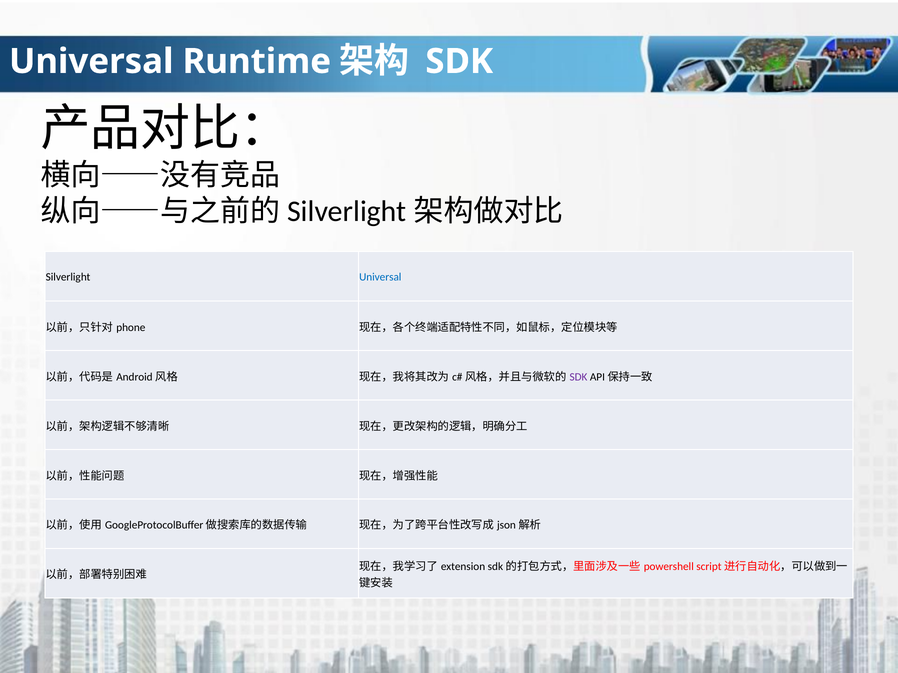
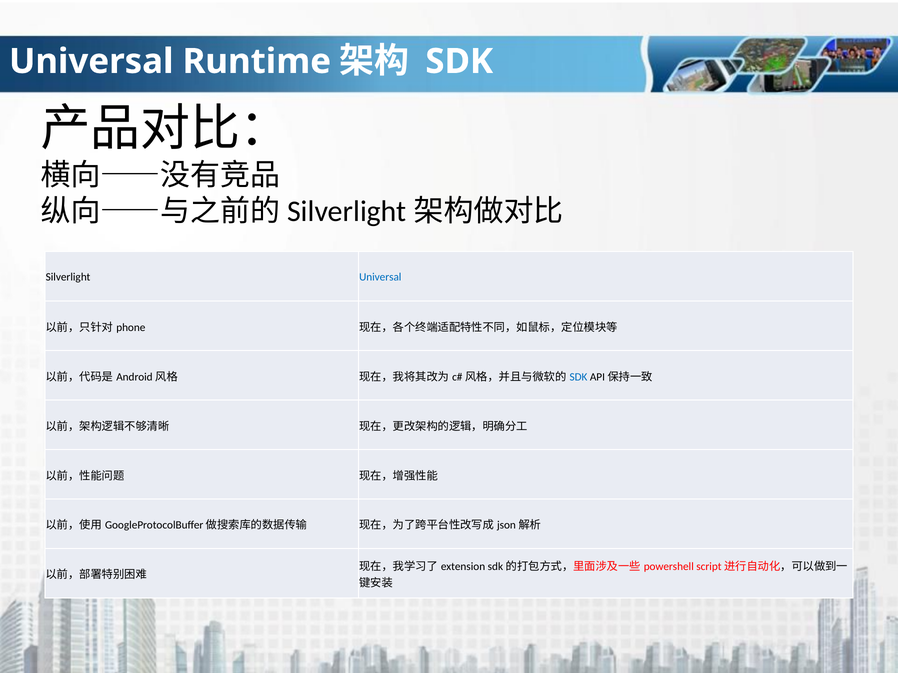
SDK at (578, 377) colour: purple -> blue
